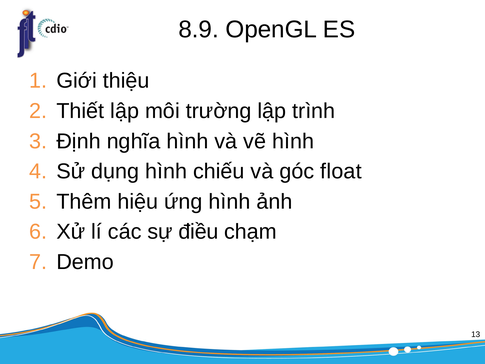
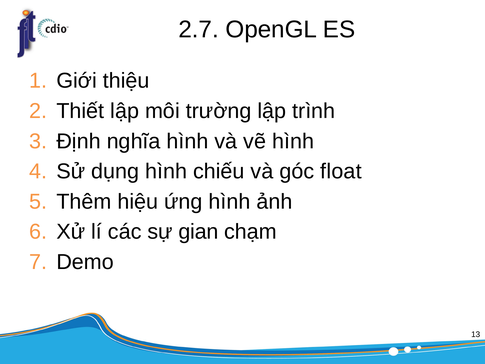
8.9: 8.9 -> 2.7
điều: điều -> gian
